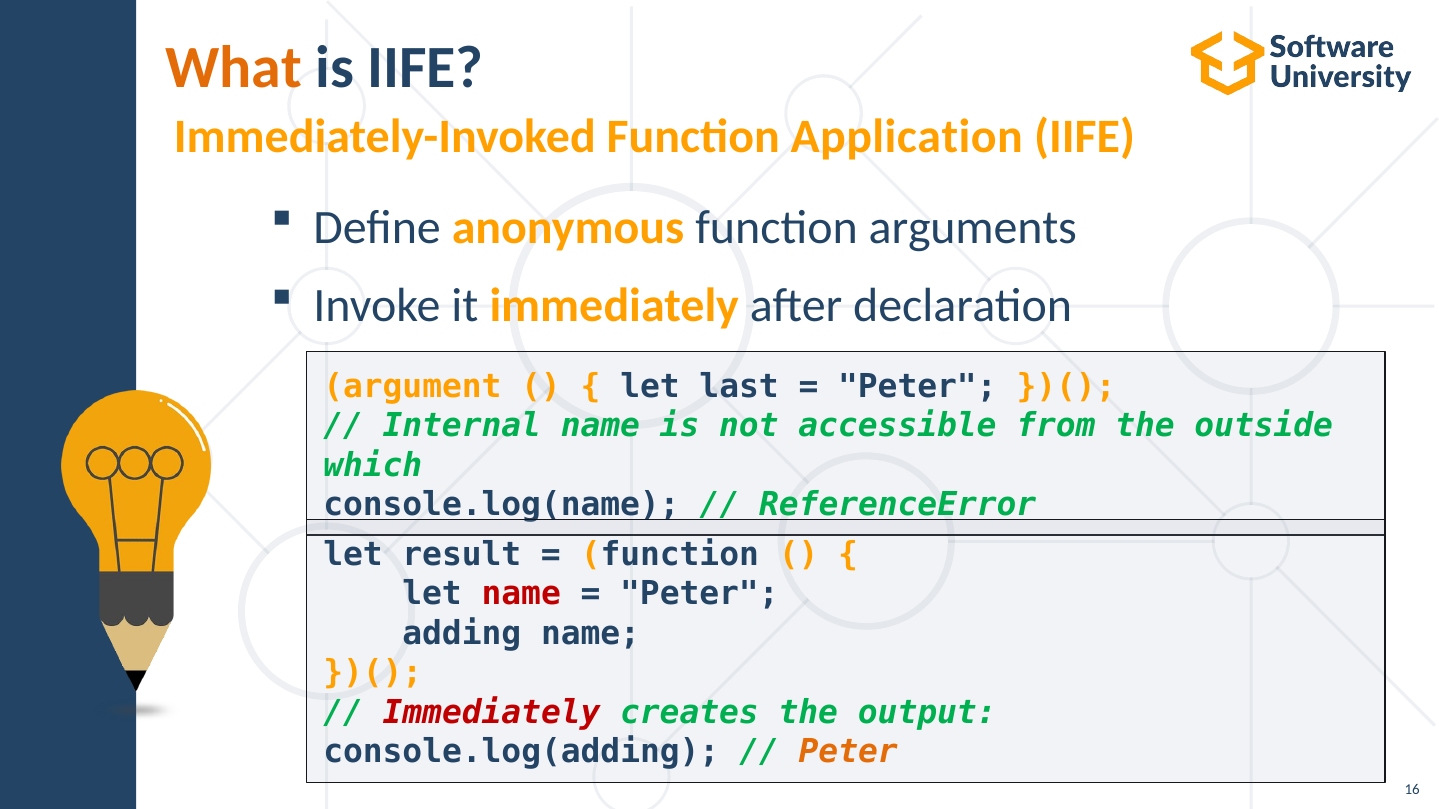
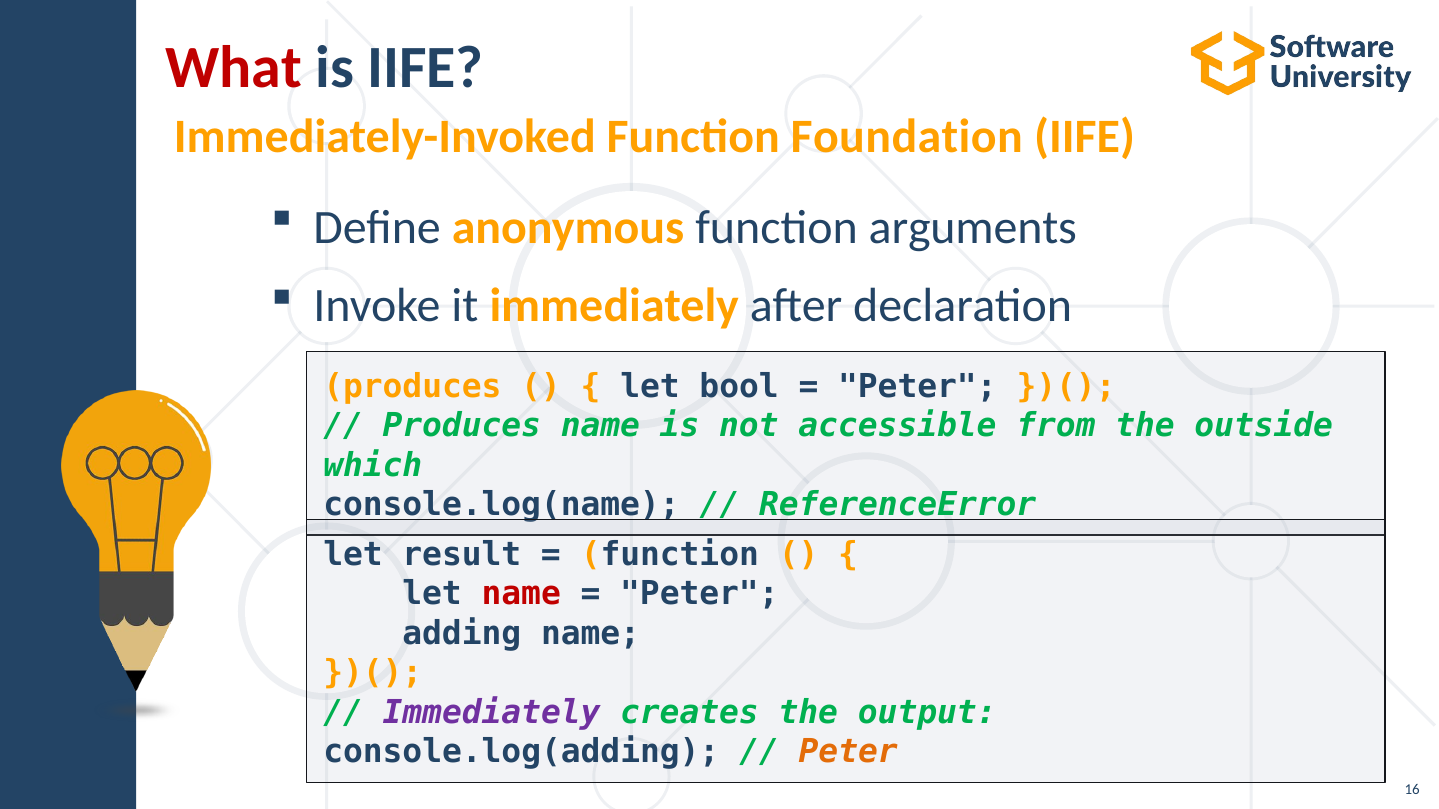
What colour: orange -> red
Application: Application -> Foundation
argument at (412, 386): argument -> produces
last: last -> bool
Internal at (462, 426): Internal -> Produces
Immediately at (492, 713) colour: red -> purple
